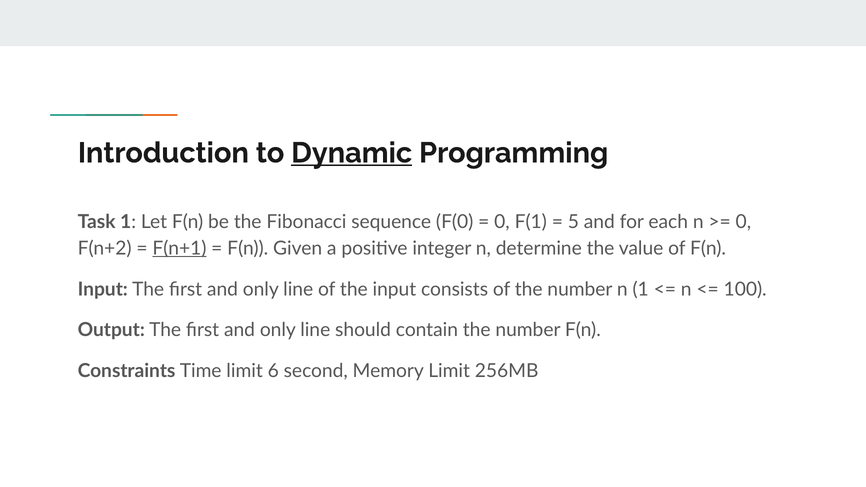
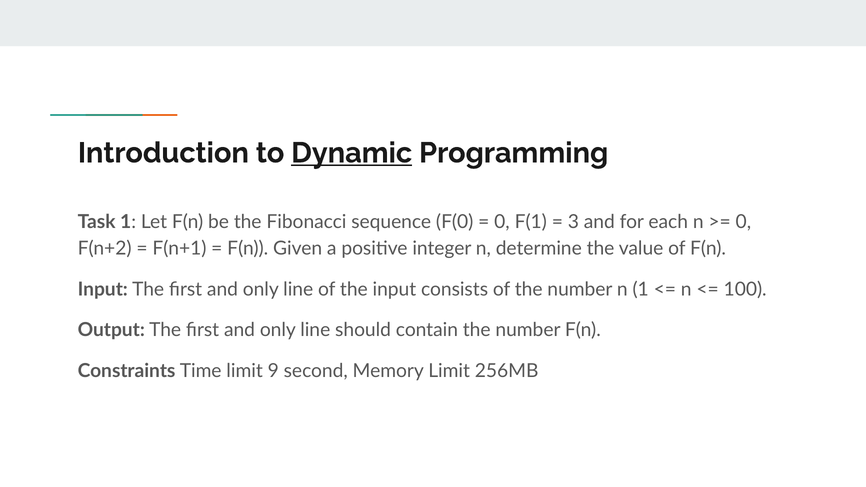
5: 5 -> 3
F(n+1 underline: present -> none
6: 6 -> 9
